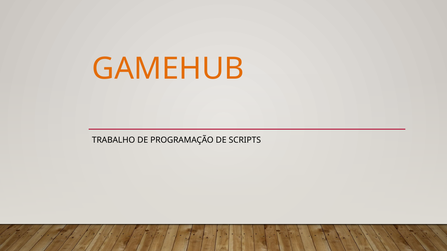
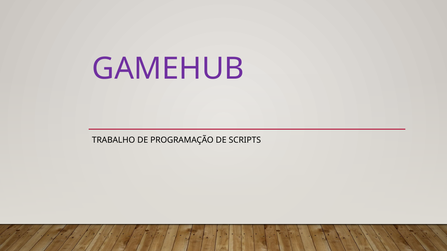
GAMEHUB colour: orange -> purple
